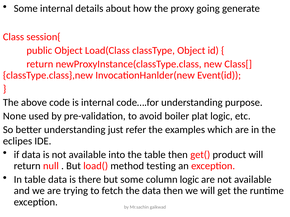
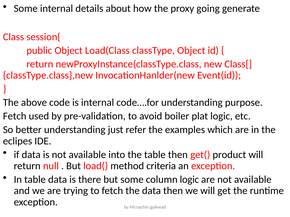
None at (15, 116): None -> Fetch
testing: testing -> criteria
